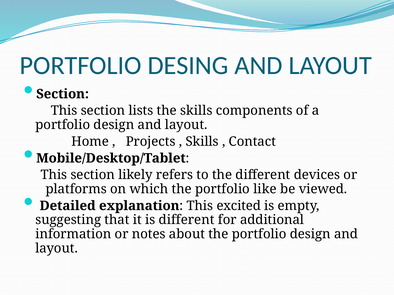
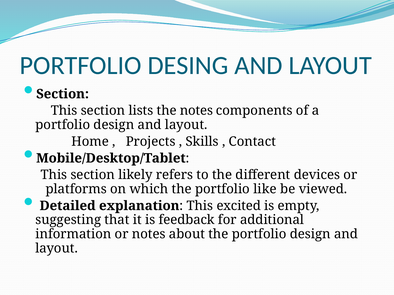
the skills: skills -> notes
is different: different -> feedback
